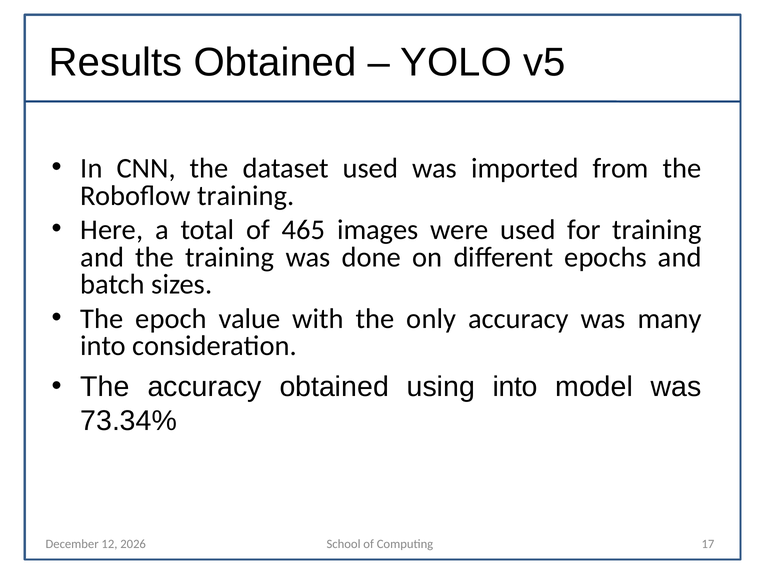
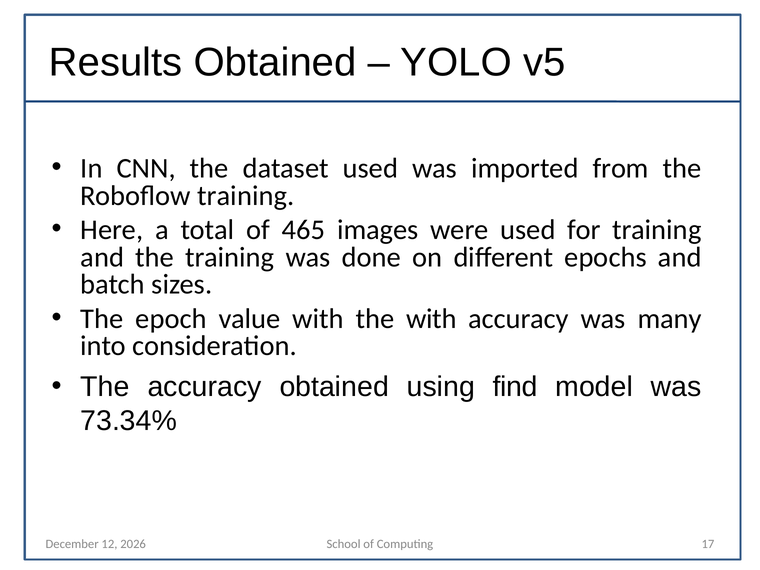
the only: only -> with
using into: into -> find
